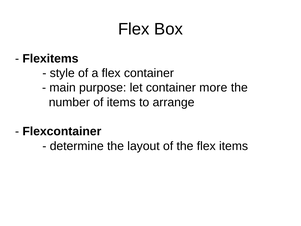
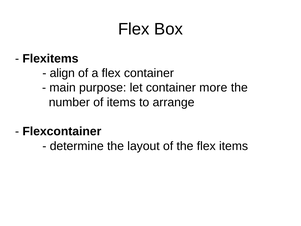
style: style -> align
